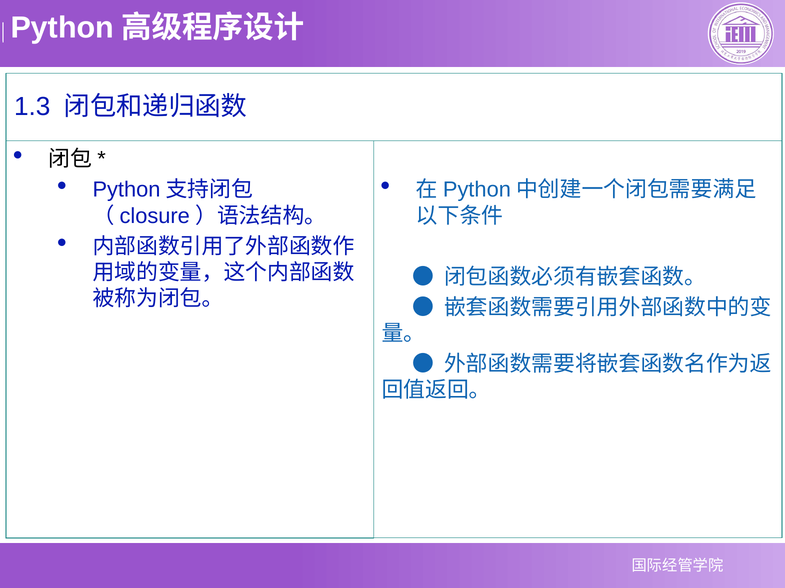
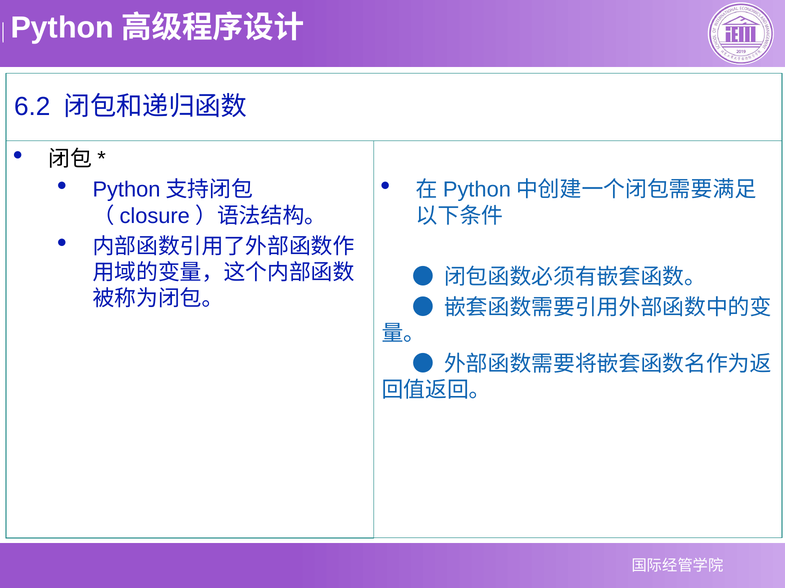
1.3: 1.3 -> 6.2
